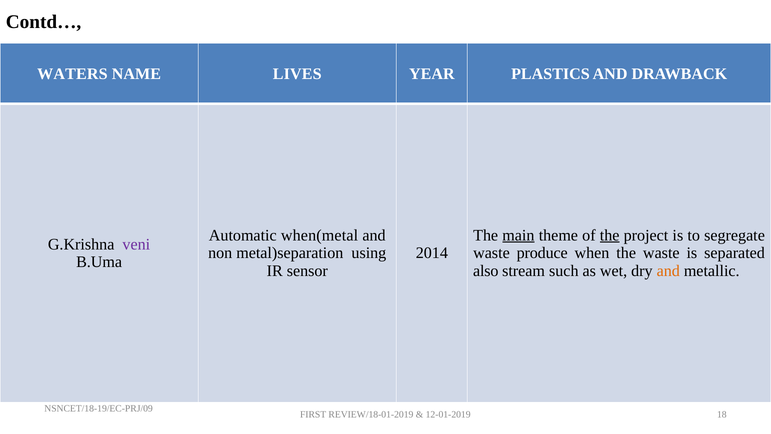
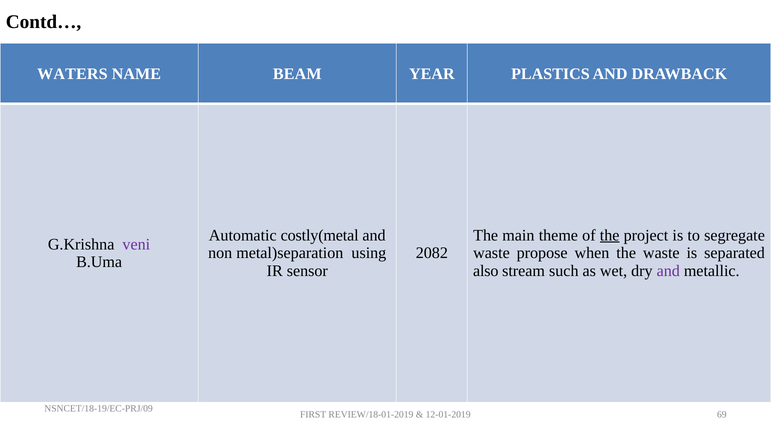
LIVES: LIVES -> BEAM
when(metal: when(metal -> costly(metal
main underline: present -> none
2014: 2014 -> 2082
produce: produce -> propose
and at (668, 271) colour: orange -> purple
18: 18 -> 69
